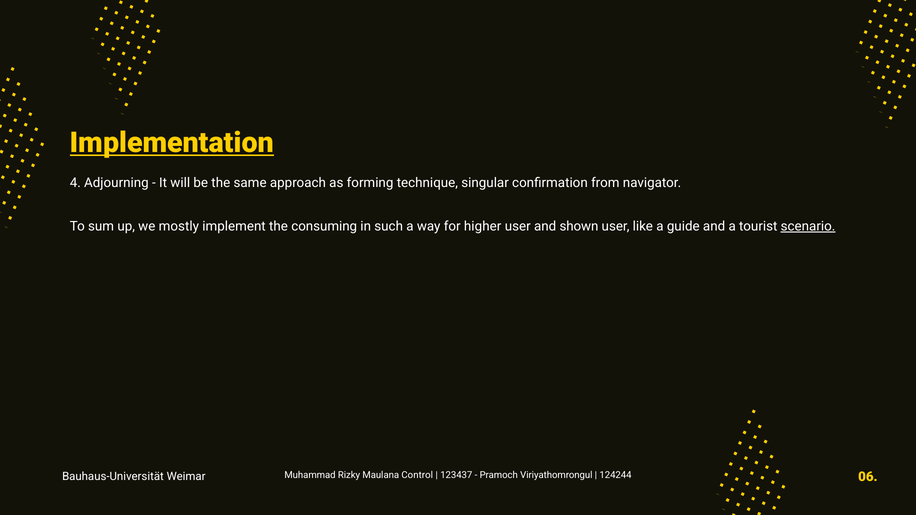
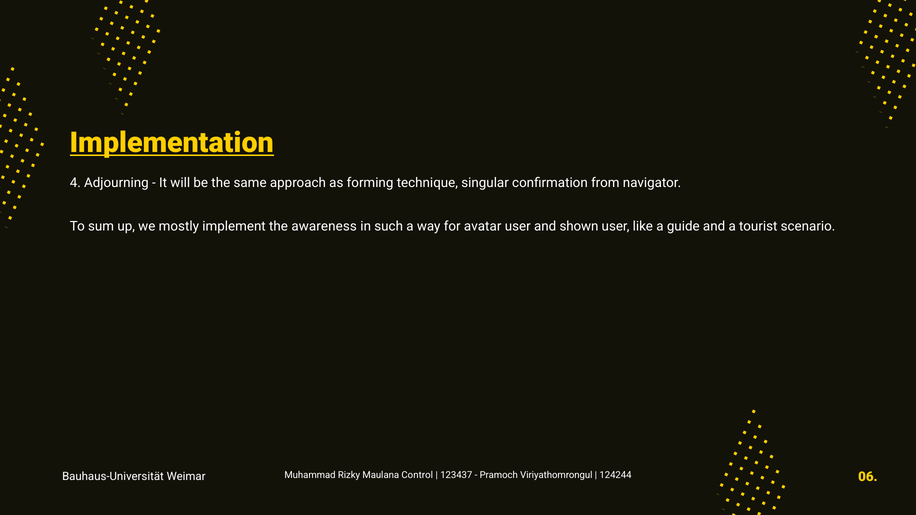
consuming: consuming -> awareness
higher: higher -> avatar
scenario underline: present -> none
